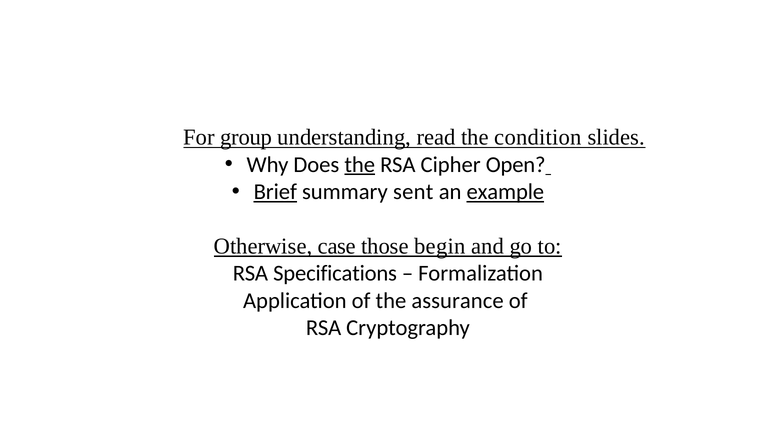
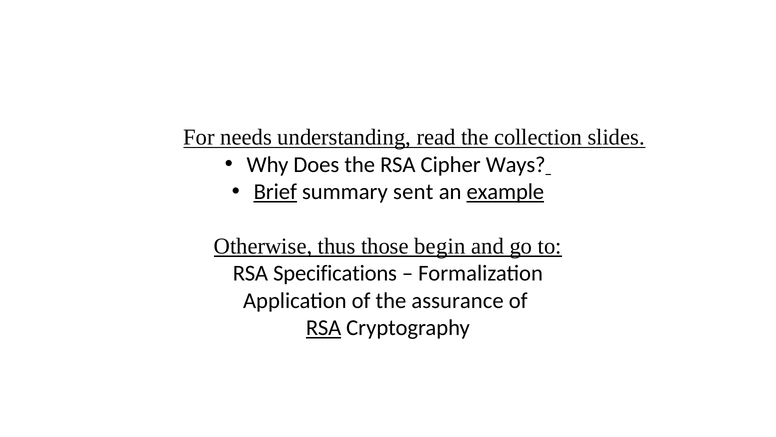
group: group -> needs
condition: condition -> collection
the at (360, 164) underline: present -> none
Open: Open -> Ways
case: case -> thus
RSA at (324, 327) underline: none -> present
